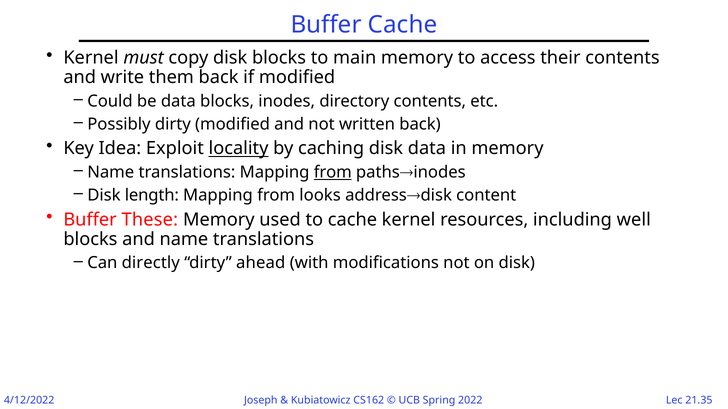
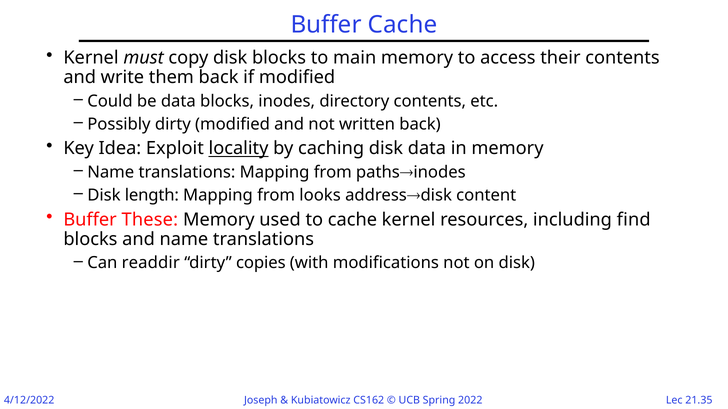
from at (333, 173) underline: present -> none
well: well -> find
directly: directly -> readdir
ahead: ahead -> copies
